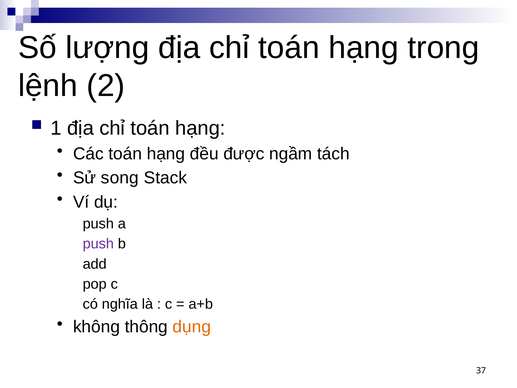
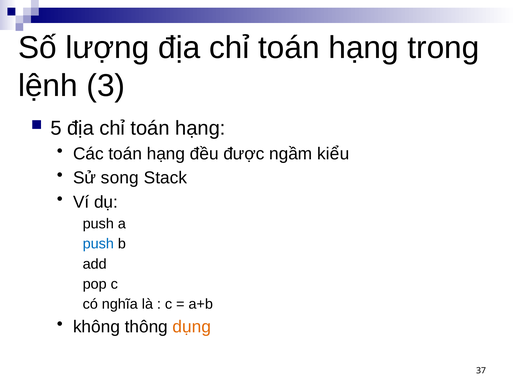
2: 2 -> 3
1: 1 -> 5
tách: tách -> kiểu
push at (98, 244) colour: purple -> blue
